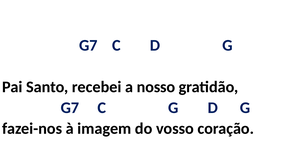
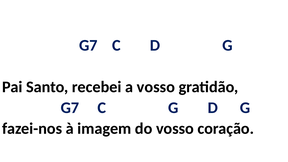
a nosso: nosso -> vosso
